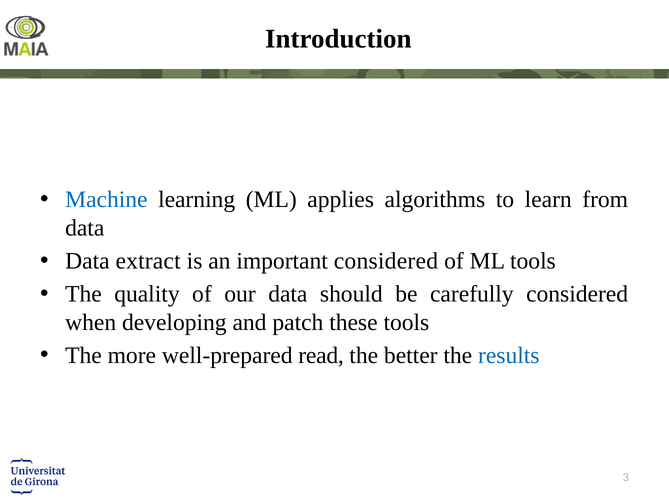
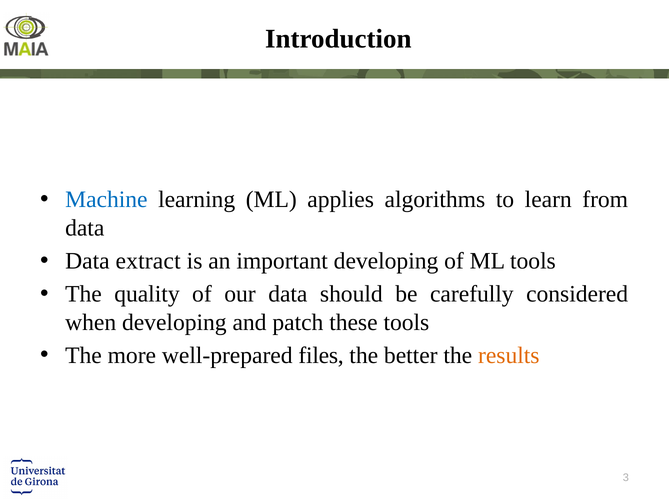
important considered: considered -> developing
read: read -> files
results colour: blue -> orange
